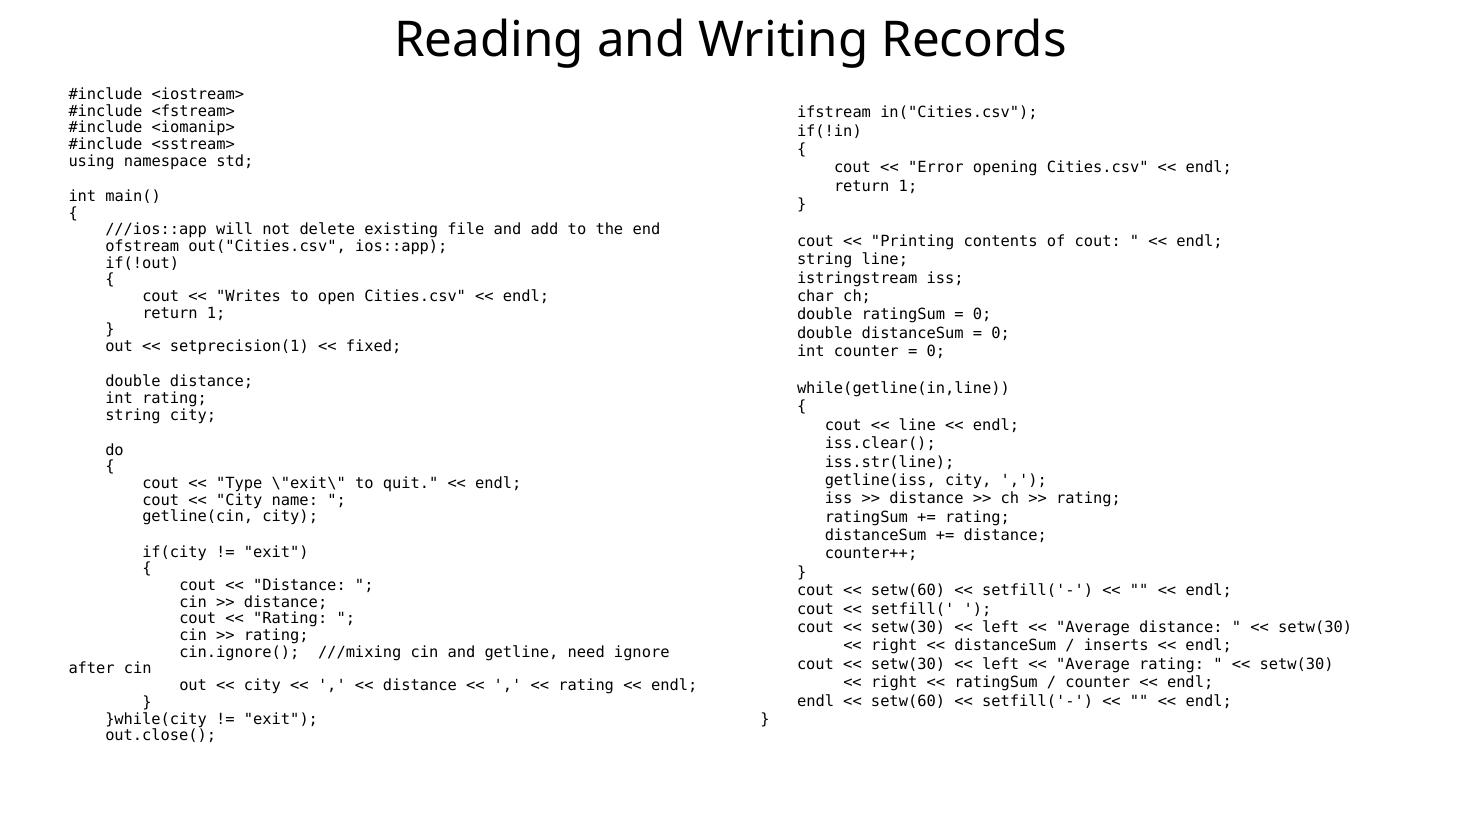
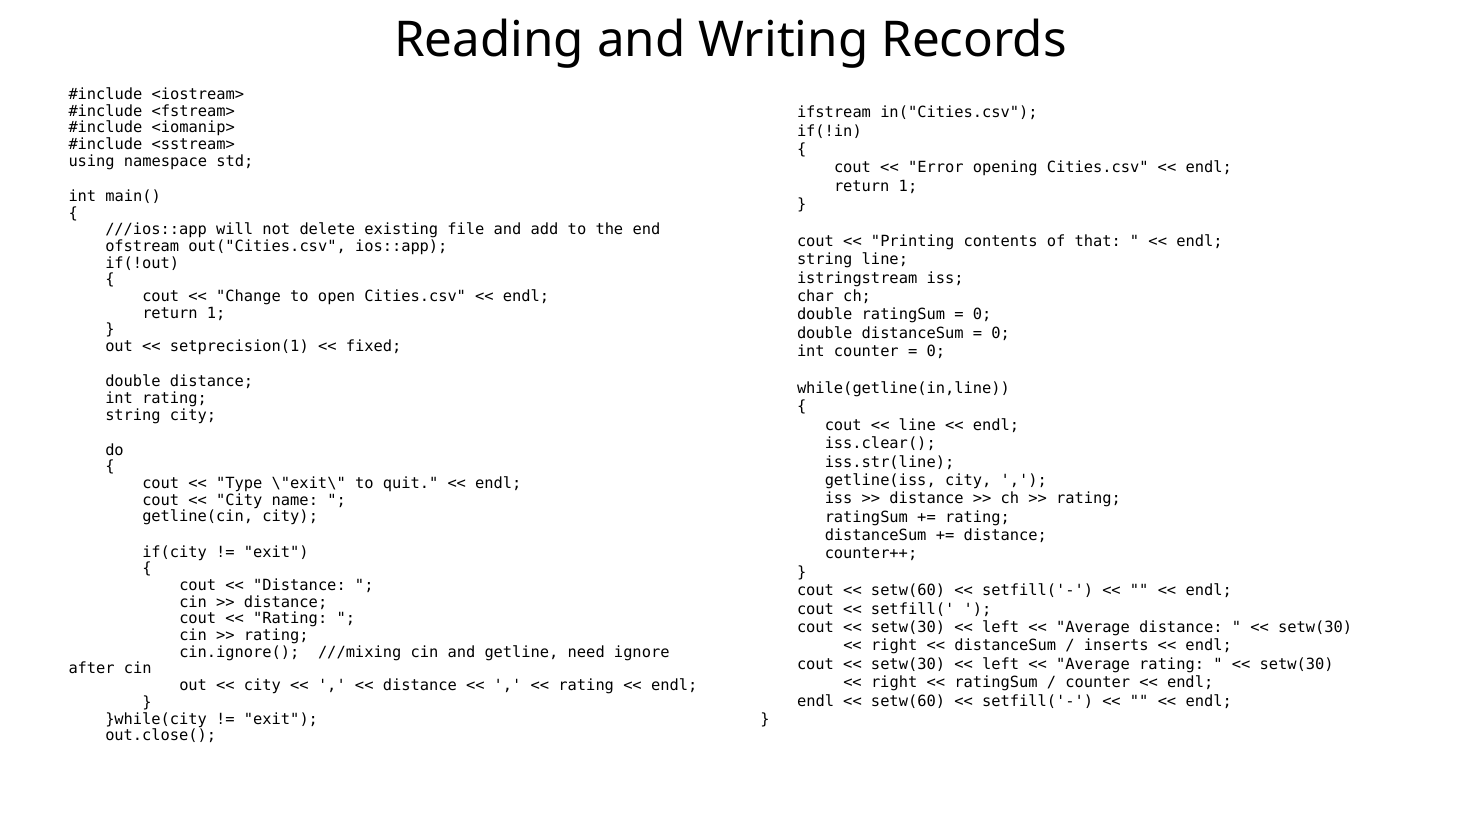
of cout: cout -> that
Writes: Writes -> Change
